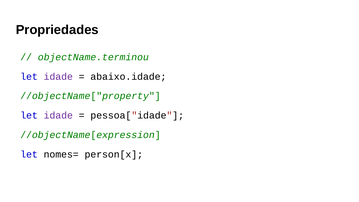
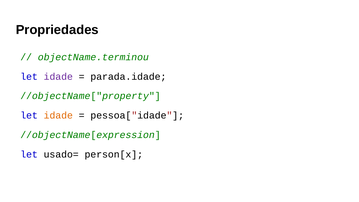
abaixo.idade: abaixo.idade -> parada.idade
idade at (58, 115) colour: purple -> orange
nomes=: nomes= -> usado=
